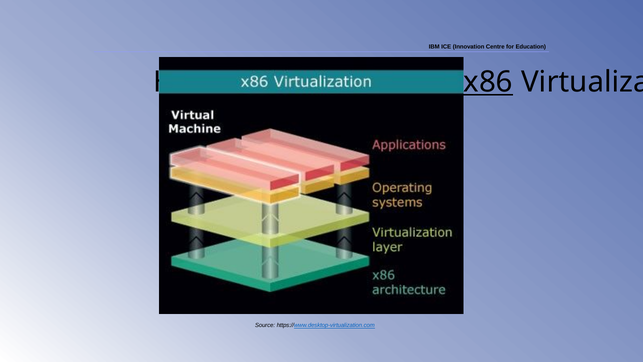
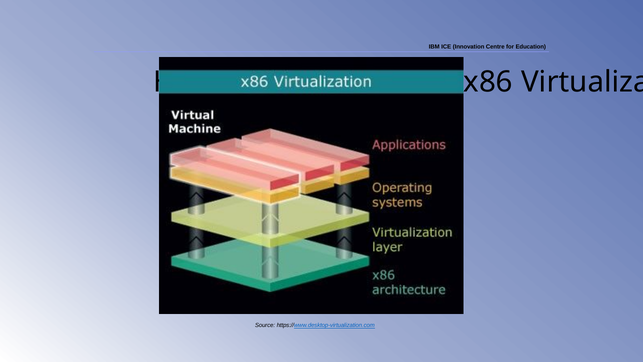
x86 underline: present -> none
